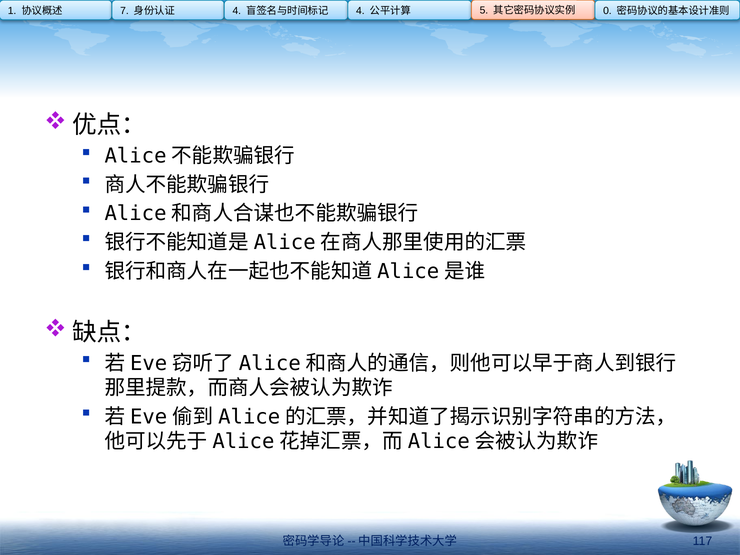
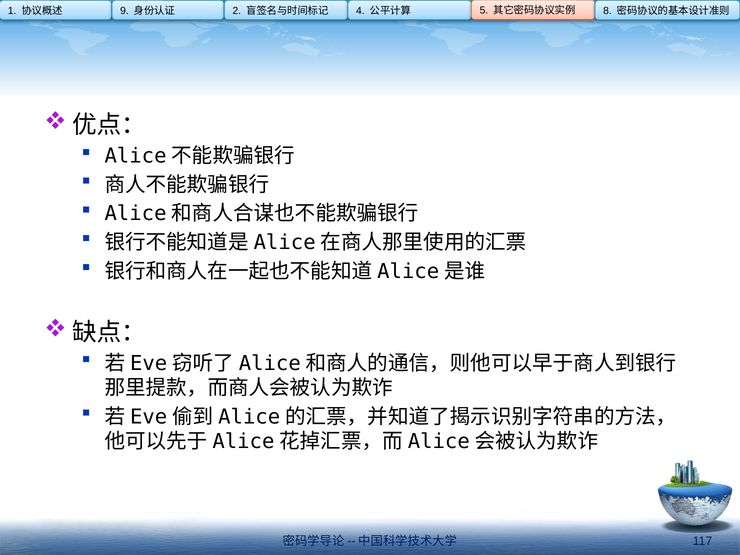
7: 7 -> 9
4 at (237, 11): 4 -> 2
0: 0 -> 8
